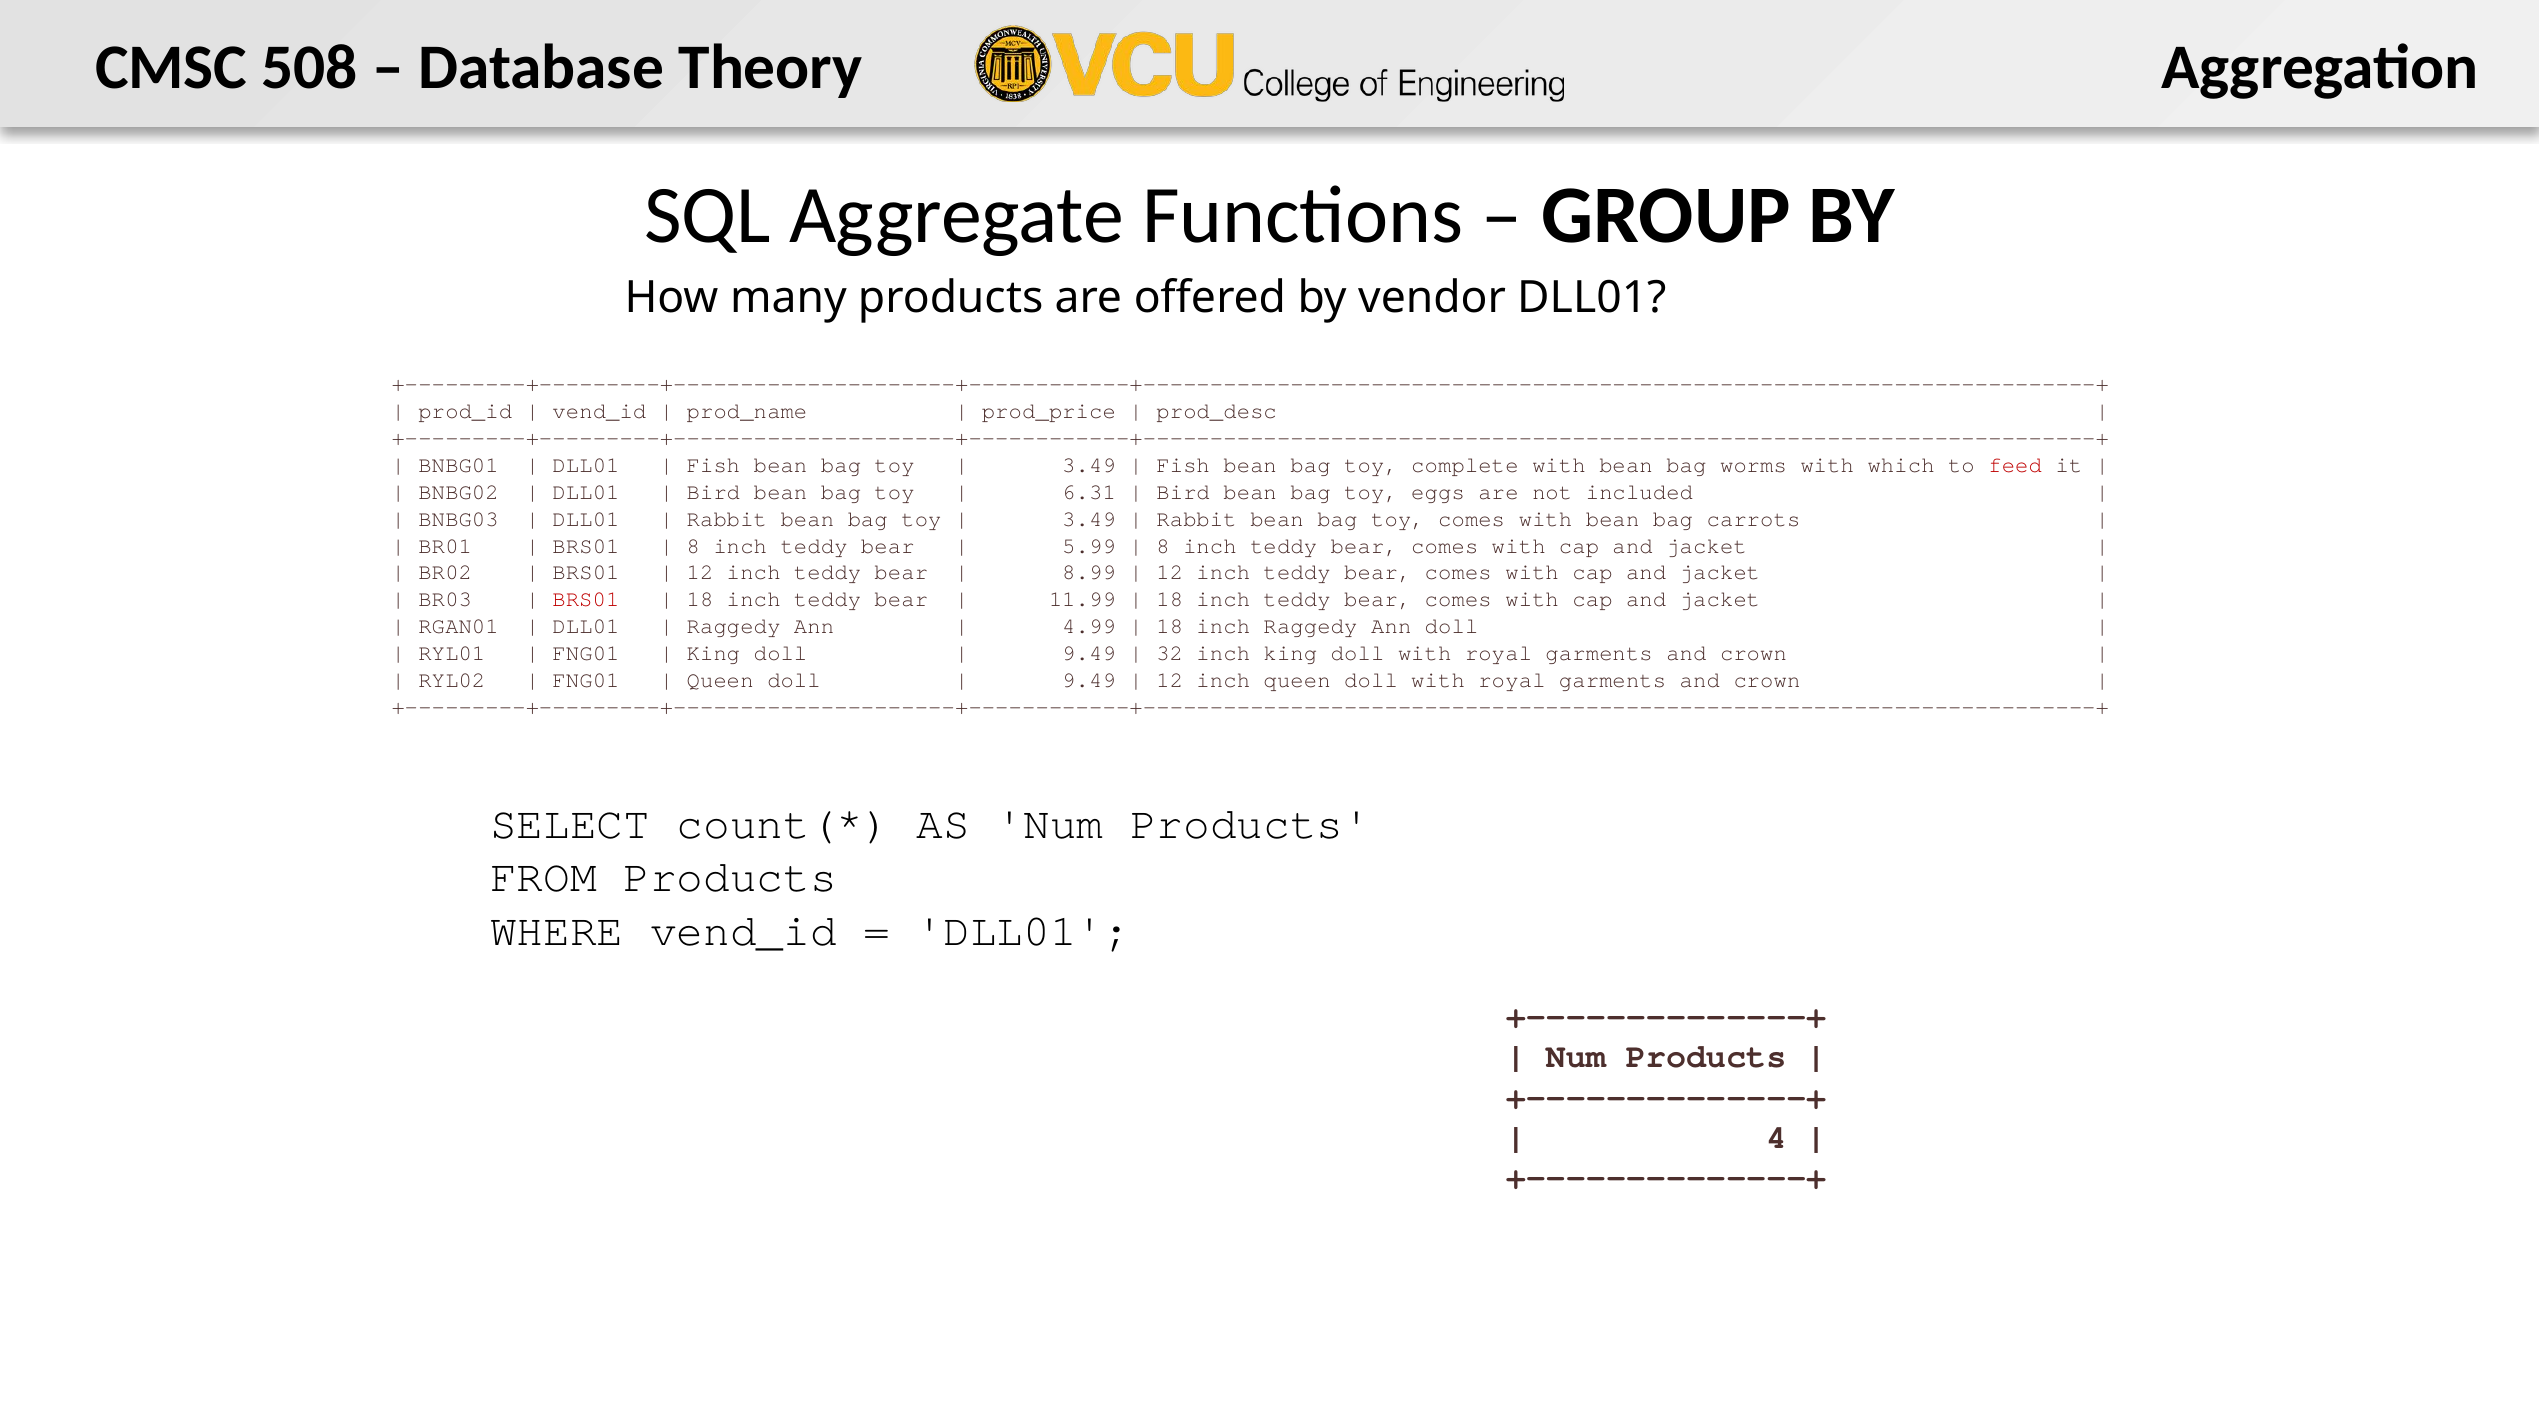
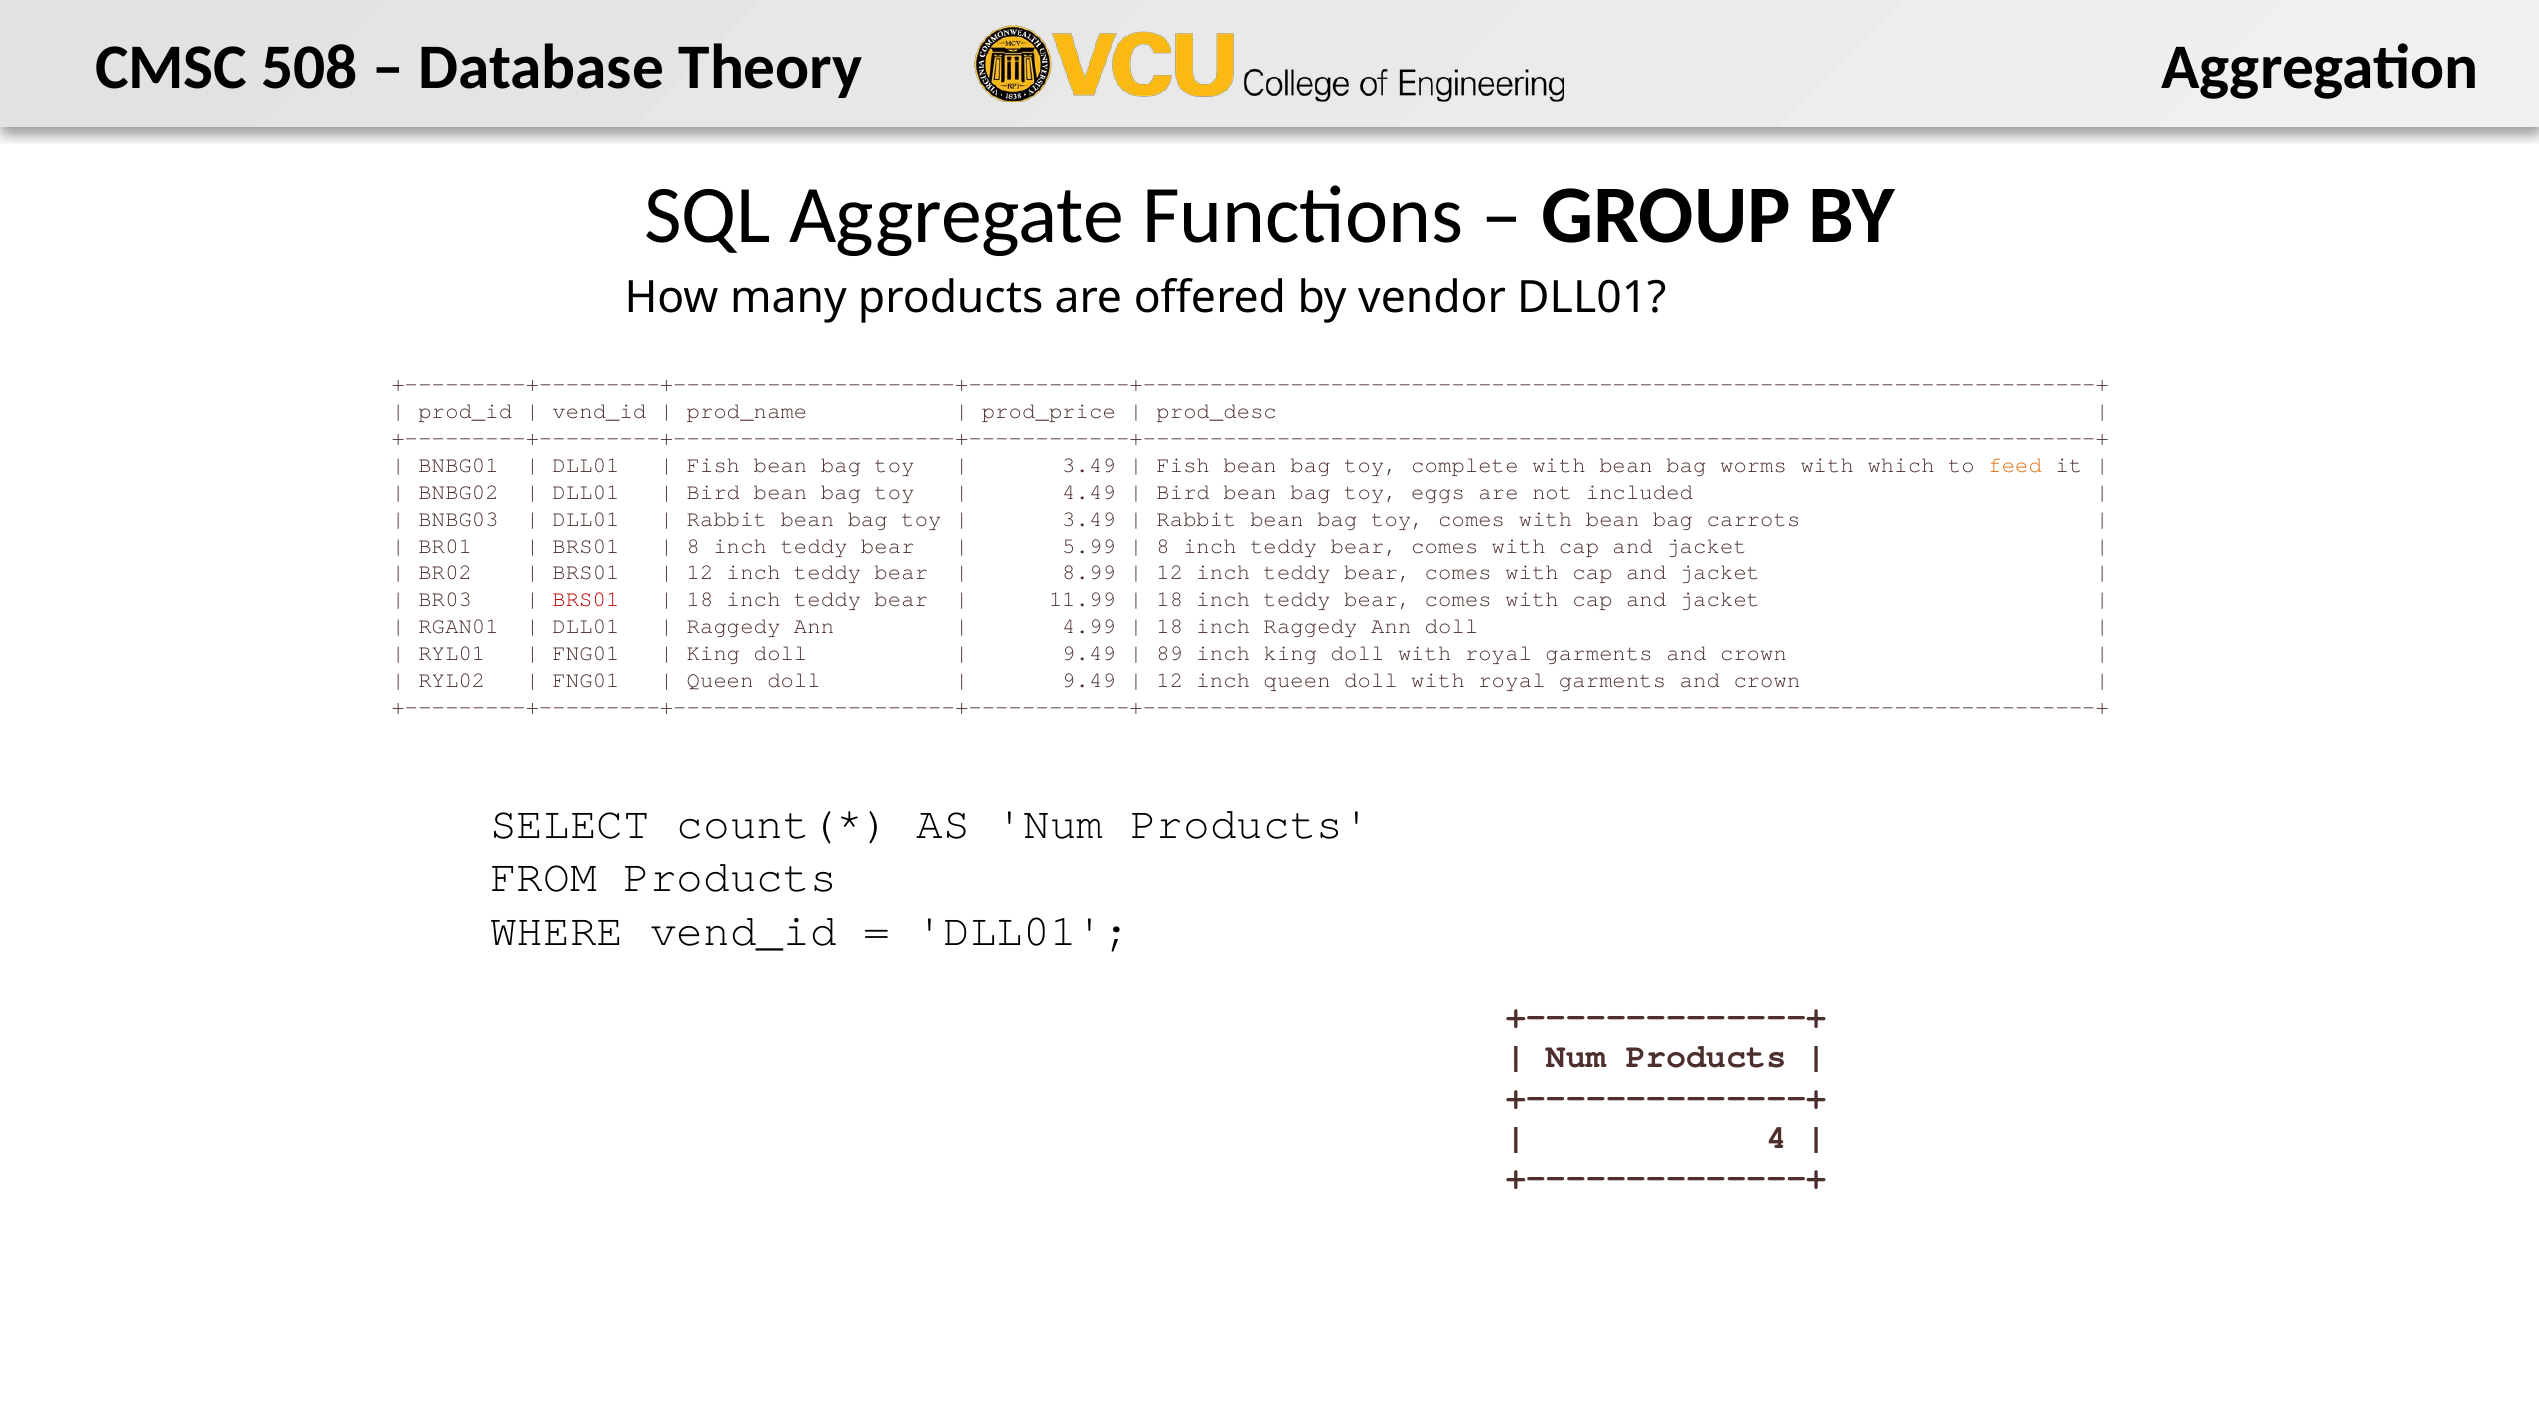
feed colour: red -> orange
6.31: 6.31 -> 4.49
32: 32 -> 89
